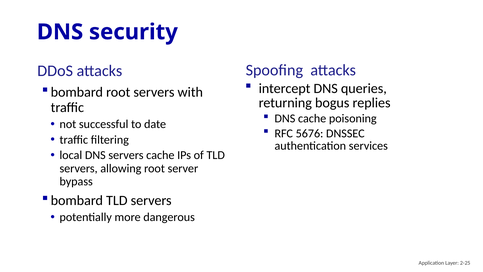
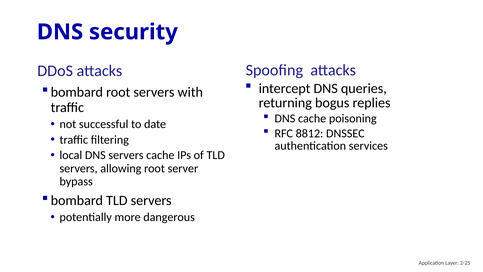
5676: 5676 -> 8812
